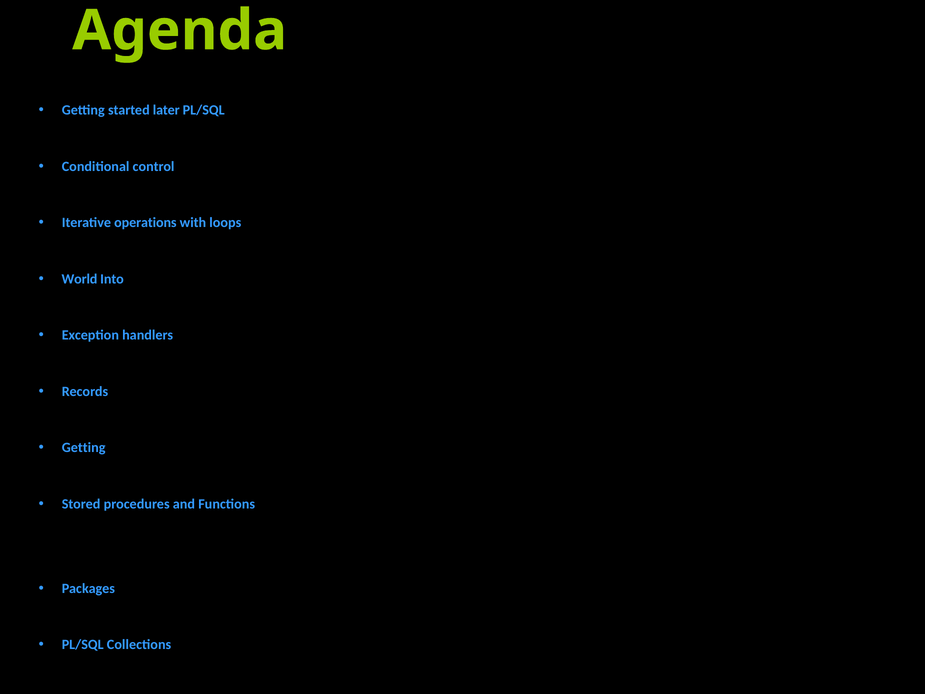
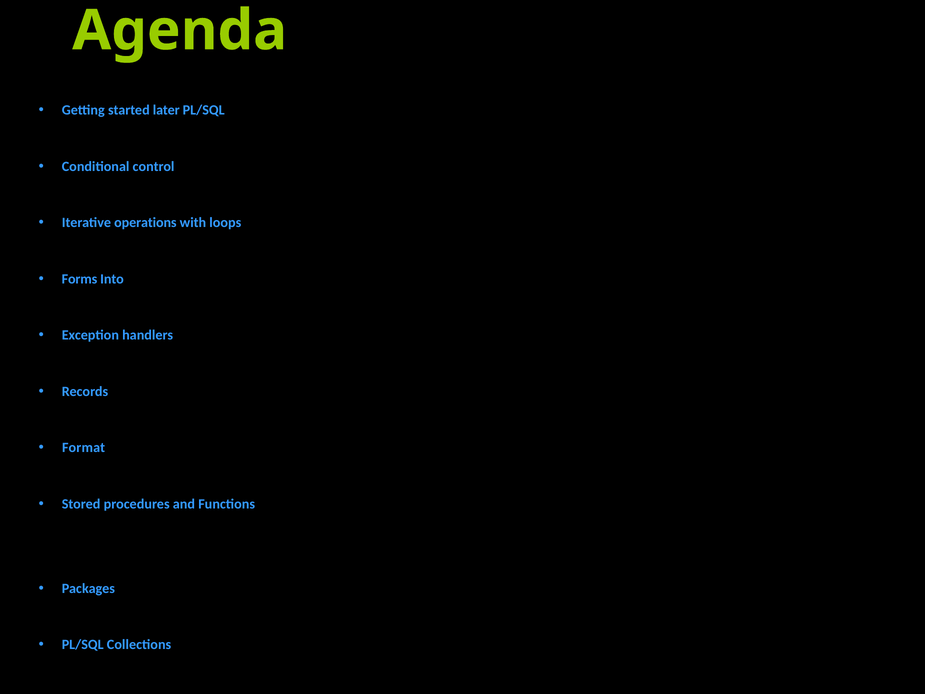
World: World -> Forms
Getting at (84, 448): Getting -> Format
